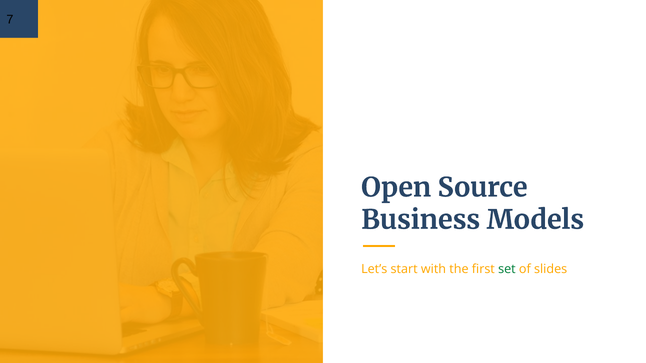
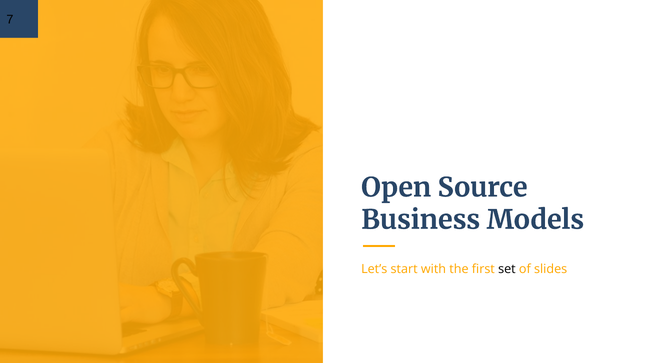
set colour: green -> black
